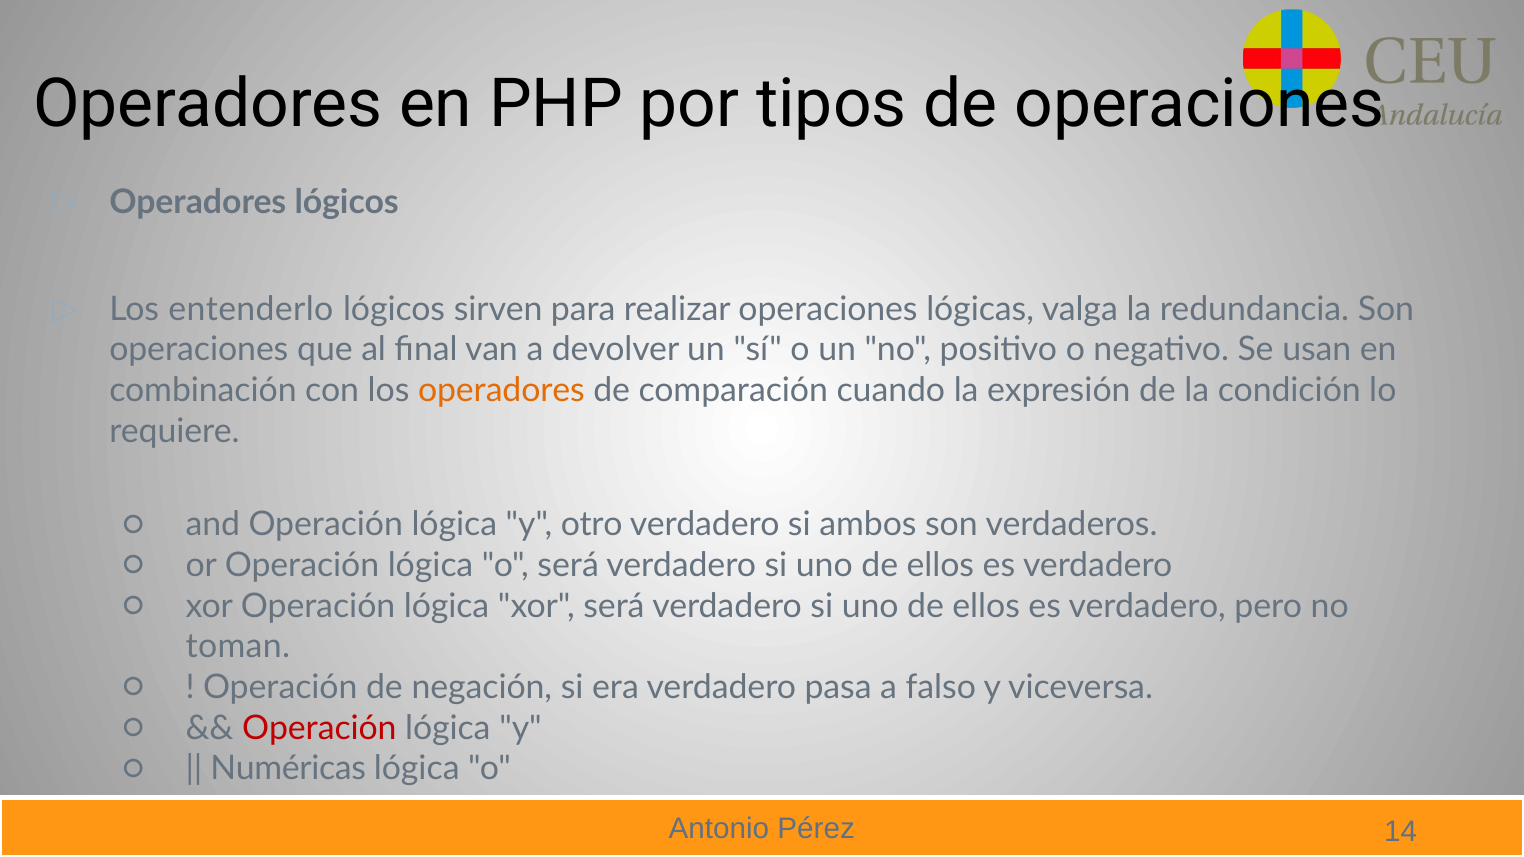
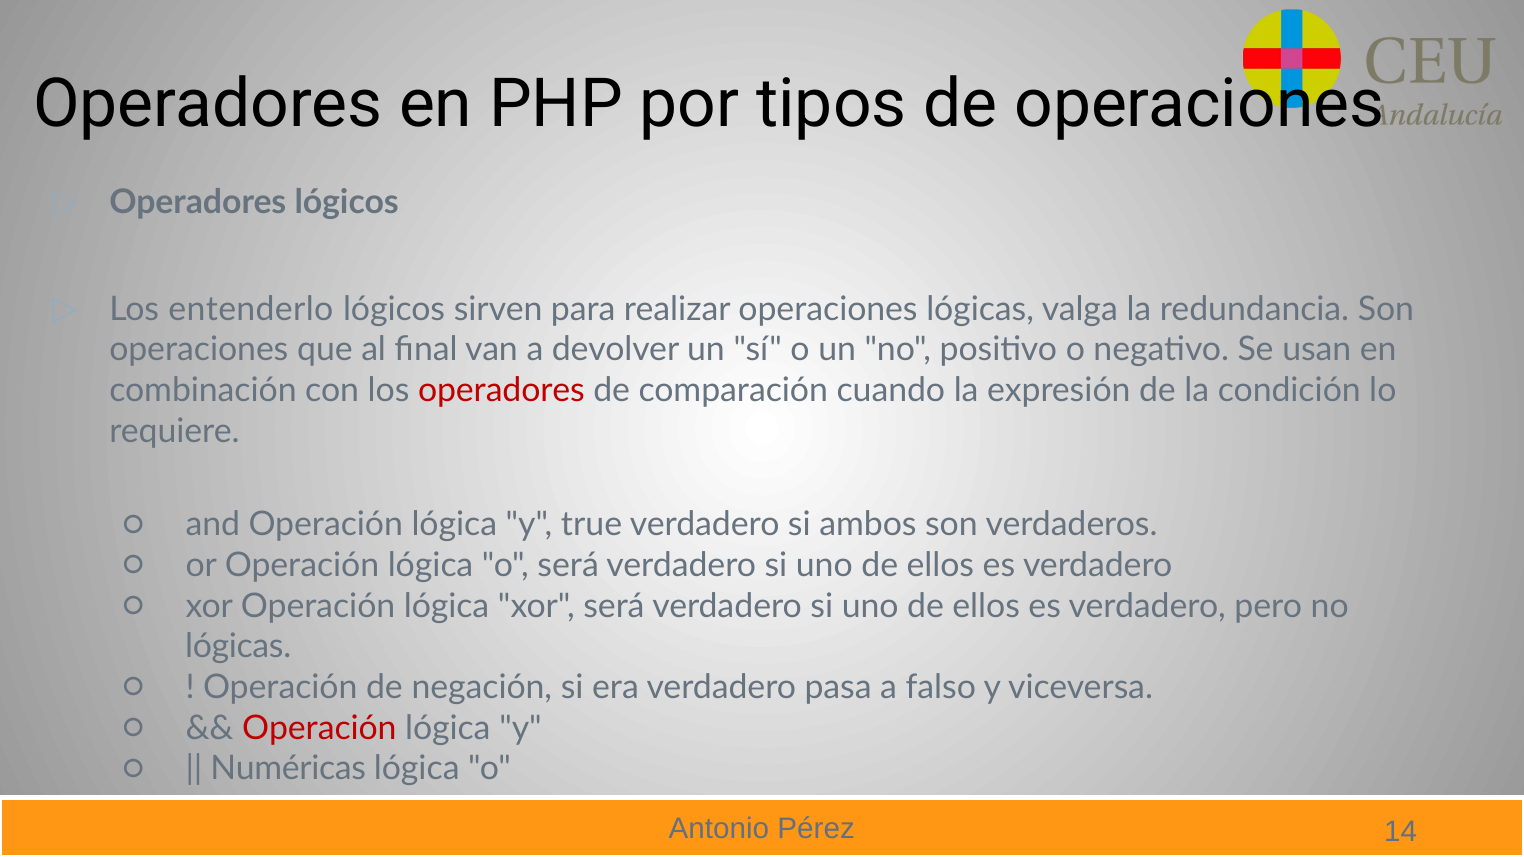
operadores at (501, 390) colour: orange -> red
otro: otro -> true
toman at (238, 647): toman -> lógicas
